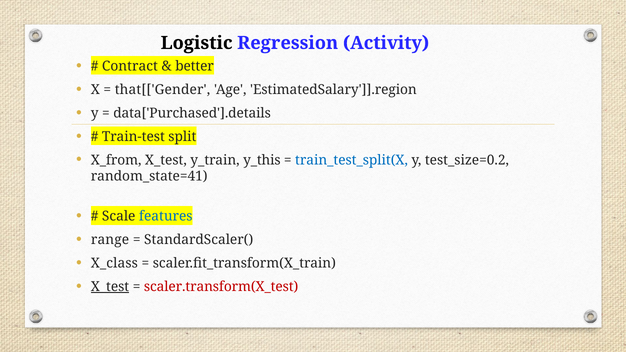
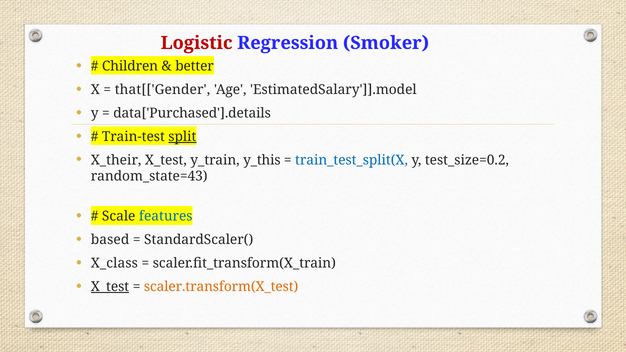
Logistic colour: black -> red
Activity: Activity -> Smoker
Contract: Contract -> Children
EstimatedSalary']].region: EstimatedSalary']].region -> EstimatedSalary']].model
split underline: none -> present
X_from: X_from -> X_their
random_state=41: random_state=41 -> random_state=43
range: range -> based
scaler.transform(X_test colour: red -> orange
